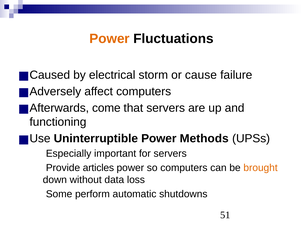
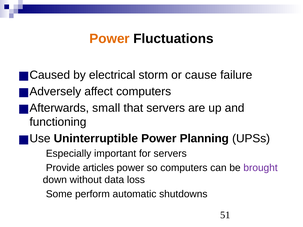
come: come -> small
Methods: Methods -> Planning
brought colour: orange -> purple
